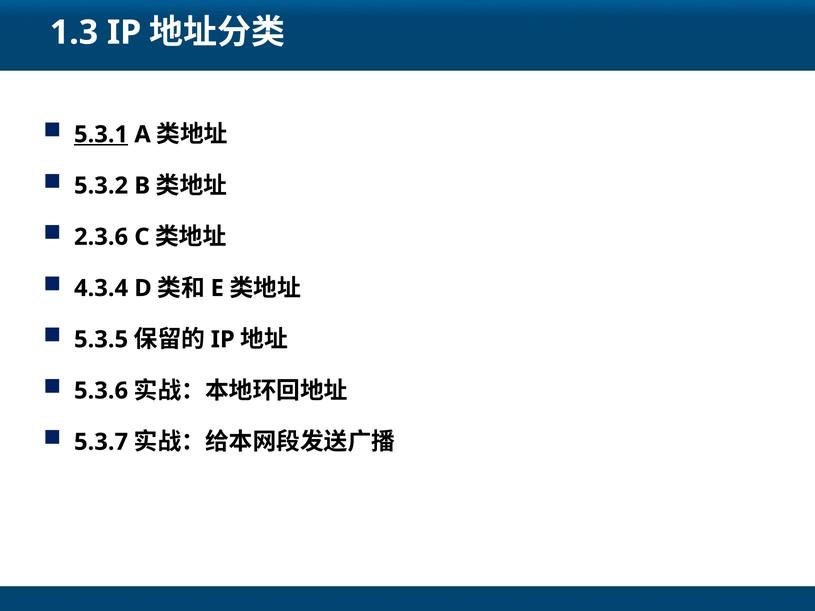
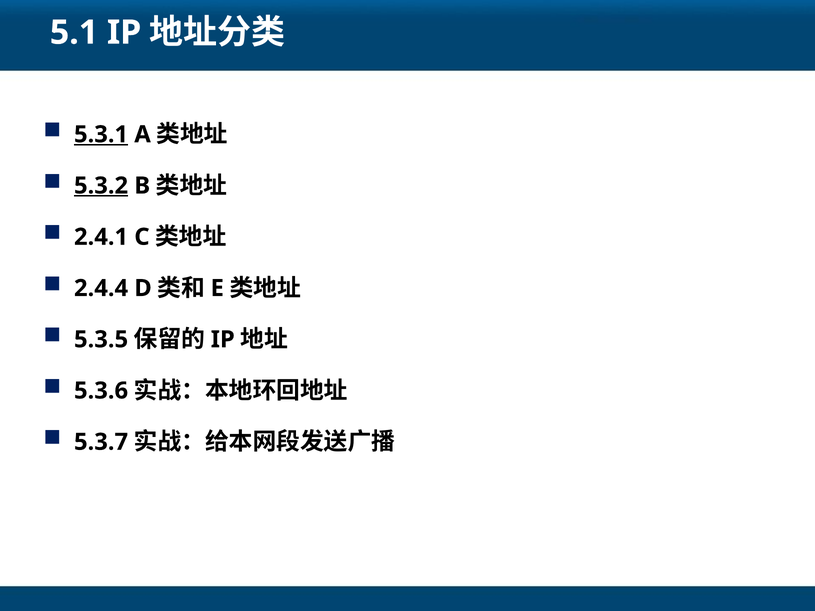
1.3: 1.3 -> 5.1
5.3.2 underline: none -> present
2.3.6: 2.3.6 -> 2.4.1
4.3.4: 4.3.4 -> 2.4.4
